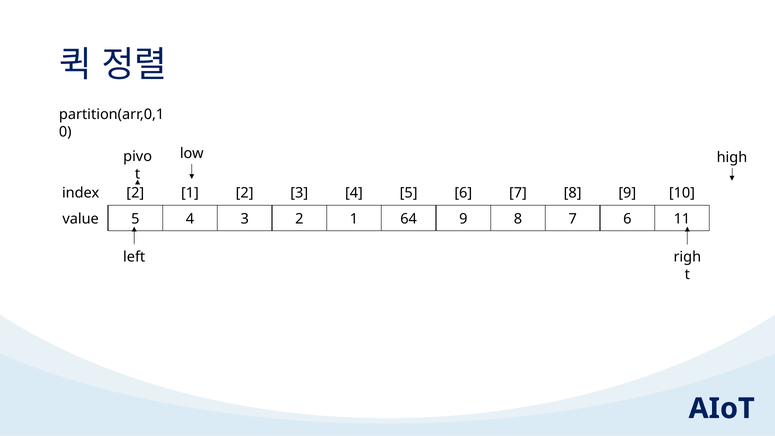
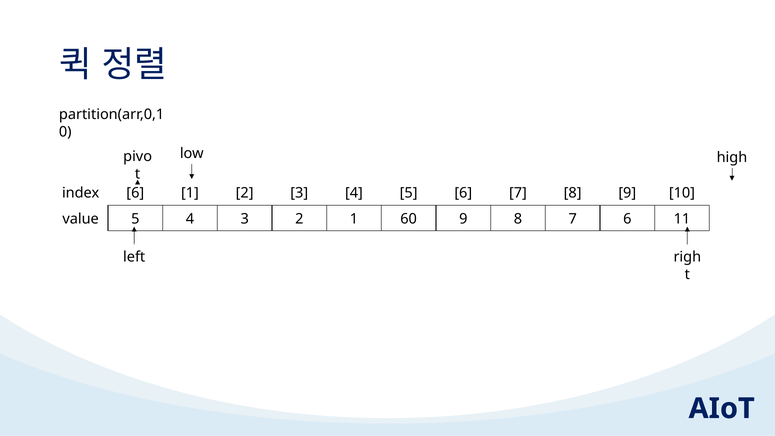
index 2: 2 -> 6
64: 64 -> 60
